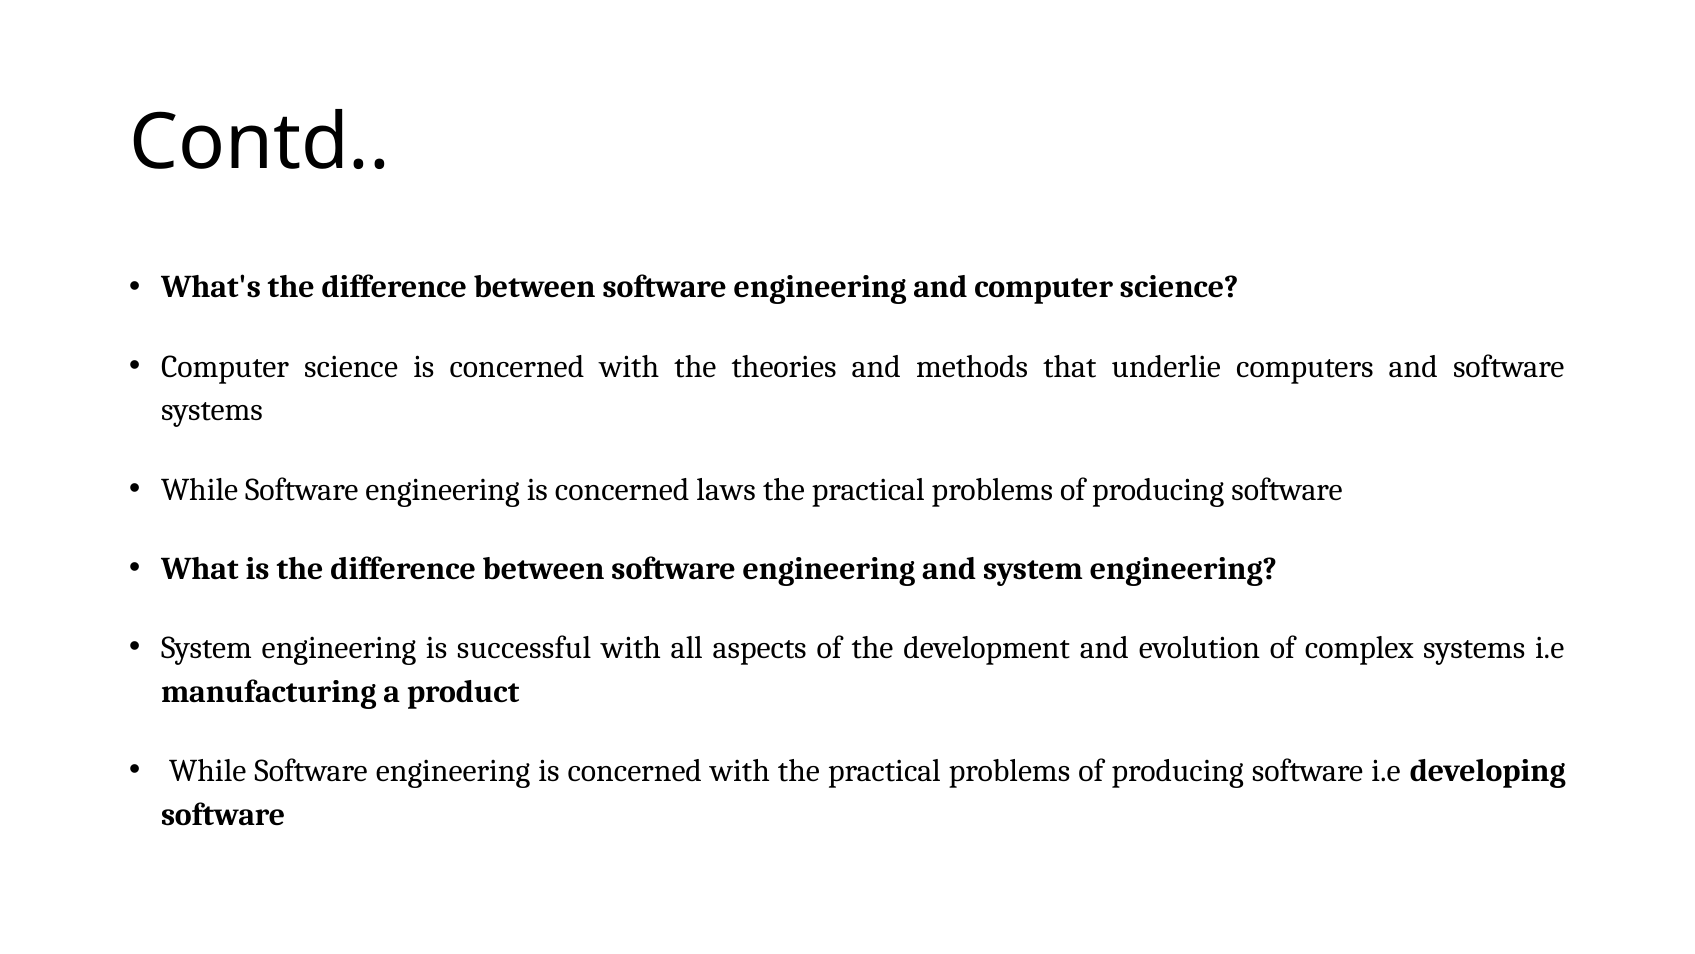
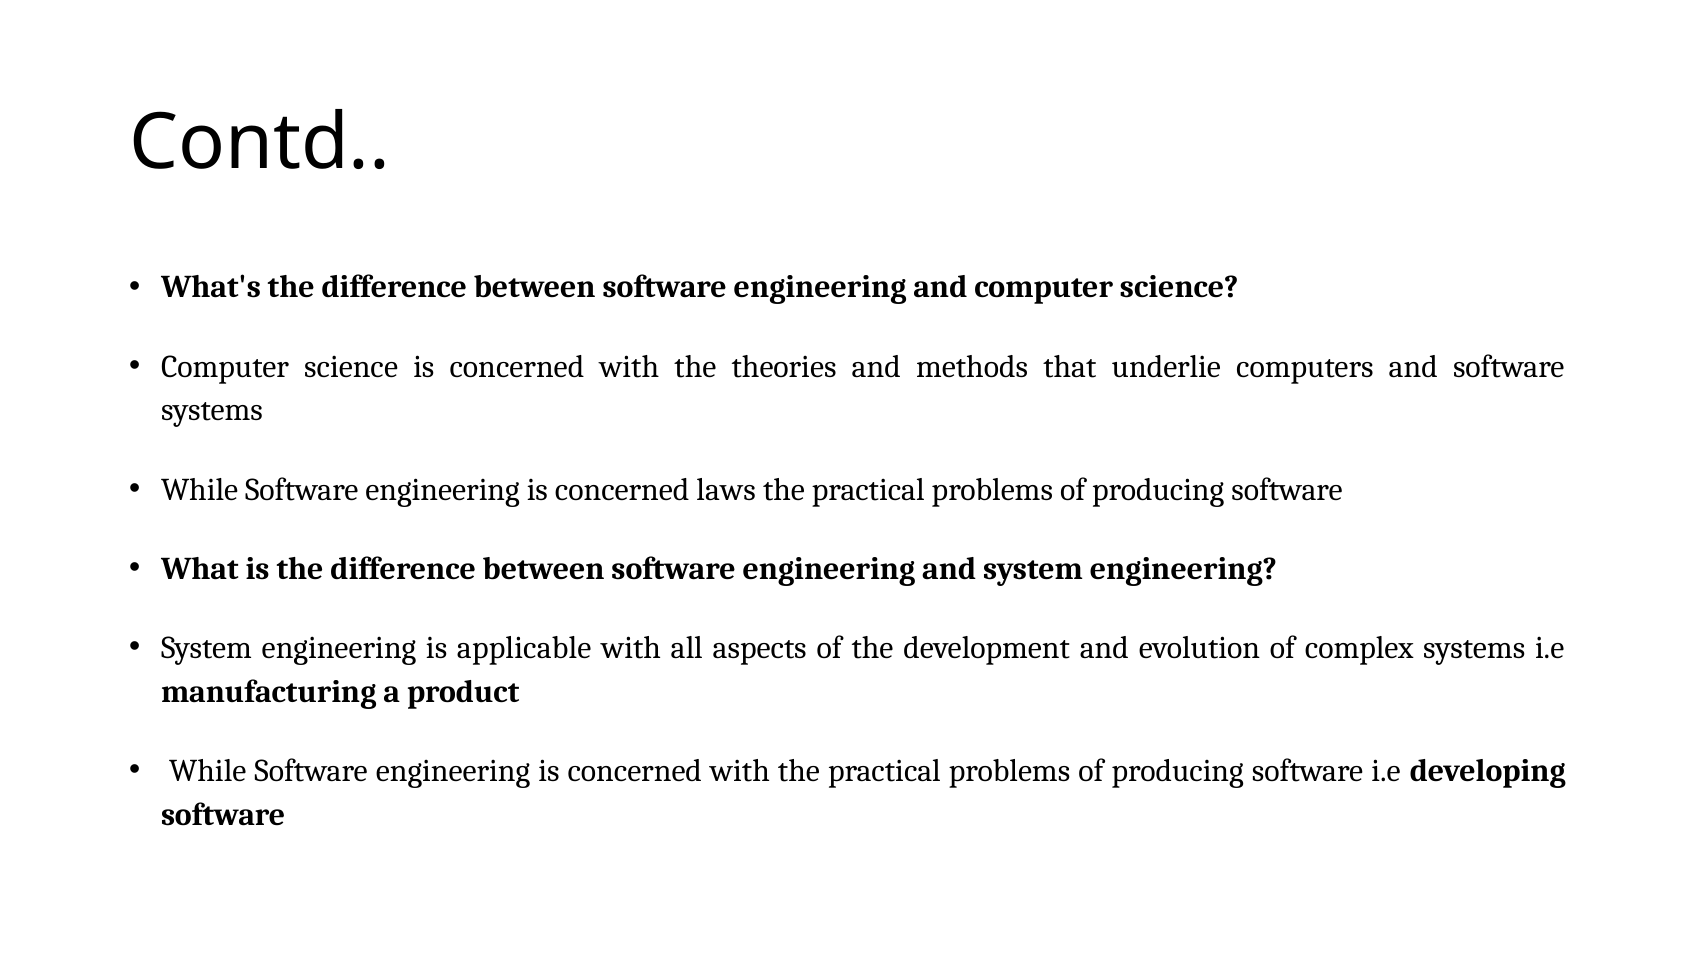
successful: successful -> applicable
